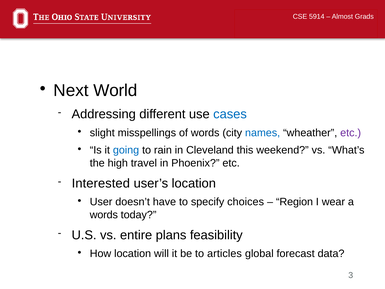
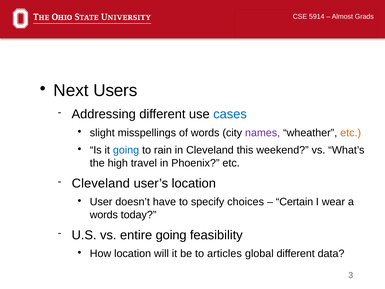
World: World -> Users
names colour: blue -> purple
etc at (351, 133) colour: purple -> orange
Interested at (101, 183): Interested -> Cleveland
Region: Region -> Certain
entire plans: plans -> going
global forecast: forecast -> different
